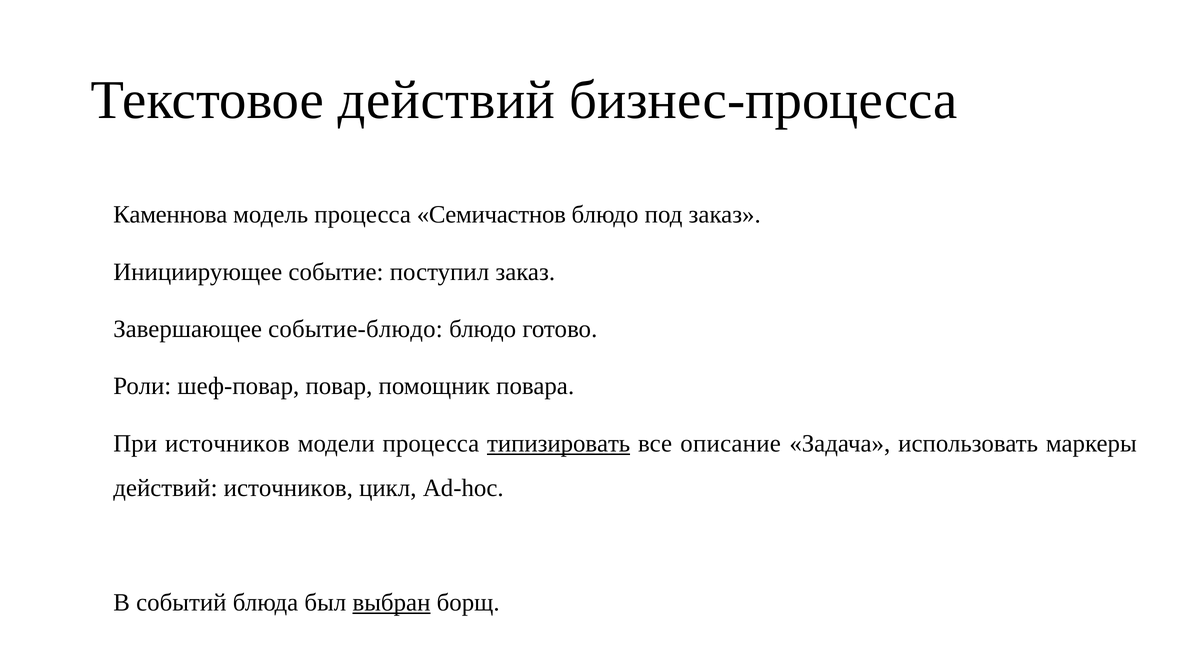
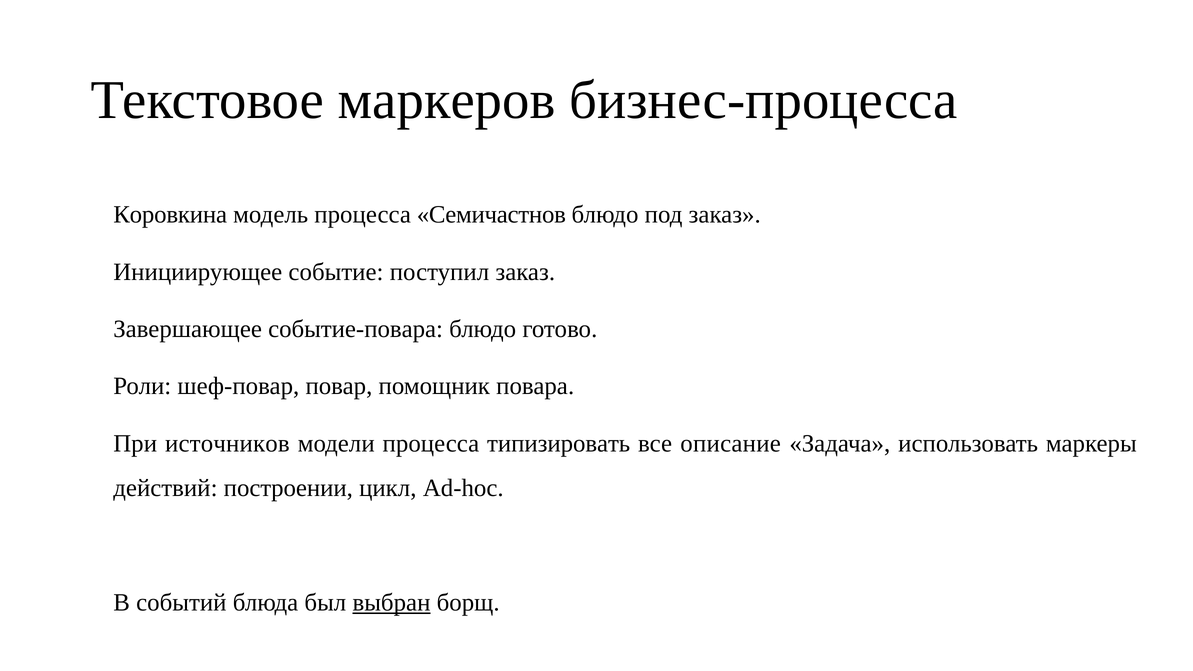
Текстовое действий: действий -> маркеров
Каменнова: Каменнова -> Коровкина
событие-блюдо: событие-блюдо -> событие-повара
типизировать underline: present -> none
действий источников: источников -> построении
